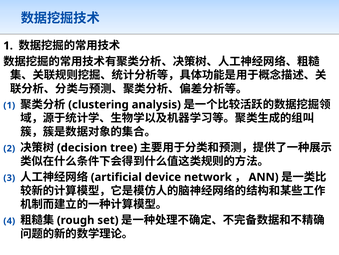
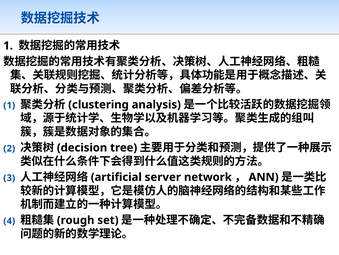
device: device -> server
